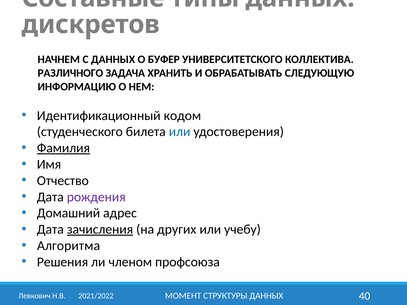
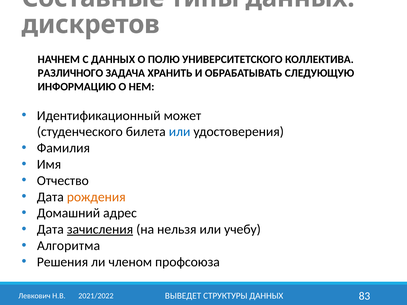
БУФЕР: БУФЕР -> ПОЛЮ
кодом: кодом -> может
Фамилия underline: present -> none
рождения colour: purple -> orange
других: других -> нельзя
МОМЕНТ: МОМЕНТ -> ВЫВЕДЕТ
40: 40 -> 83
